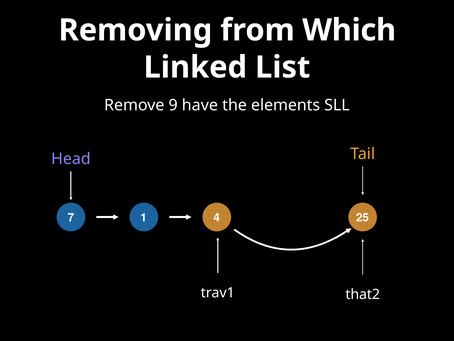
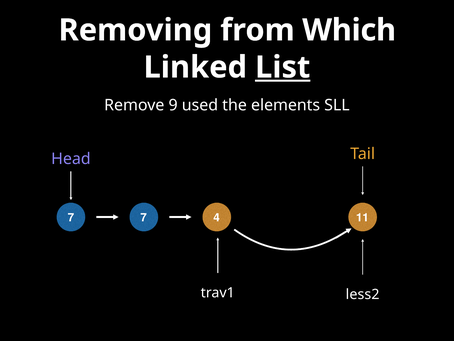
List underline: none -> present
have: have -> used
7 1: 1 -> 7
25: 25 -> 11
that2: that2 -> less2
